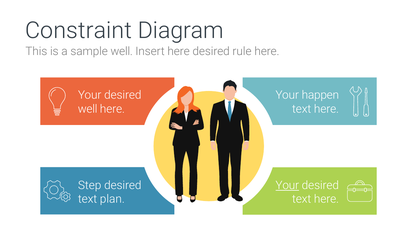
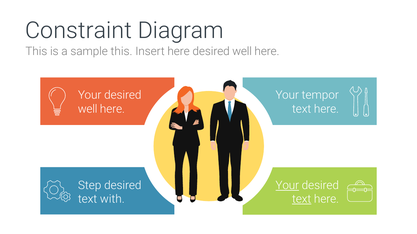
sample well: well -> this
rule at (242, 52): rule -> well
happen: happen -> tempor
plan: plan -> with
text at (302, 200) underline: none -> present
